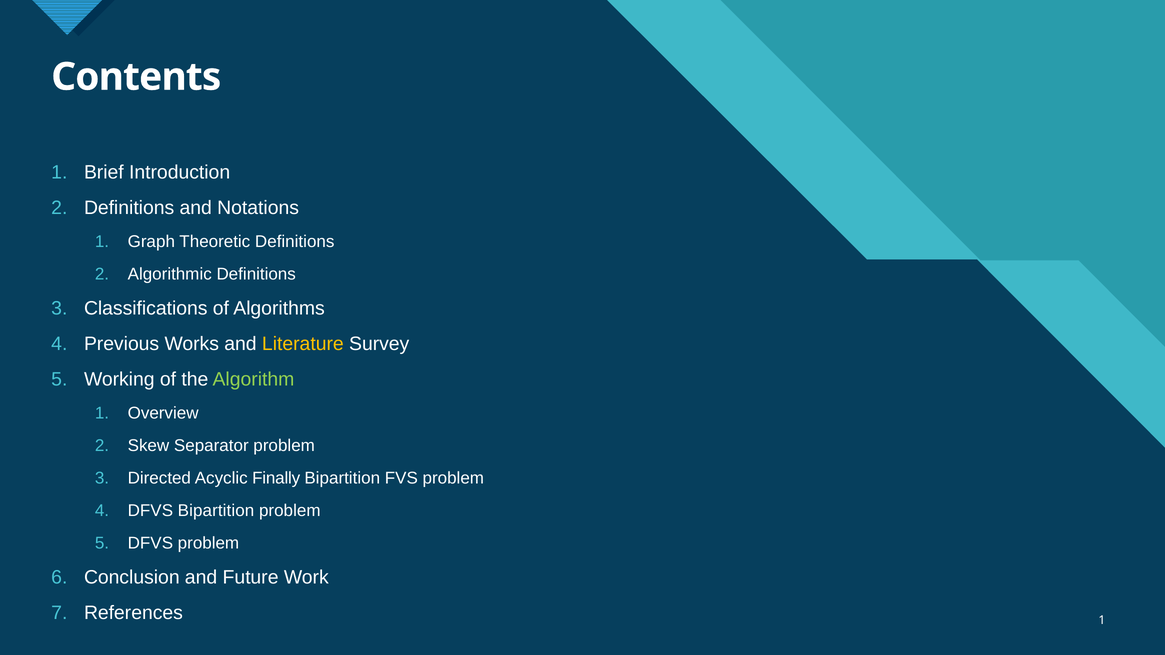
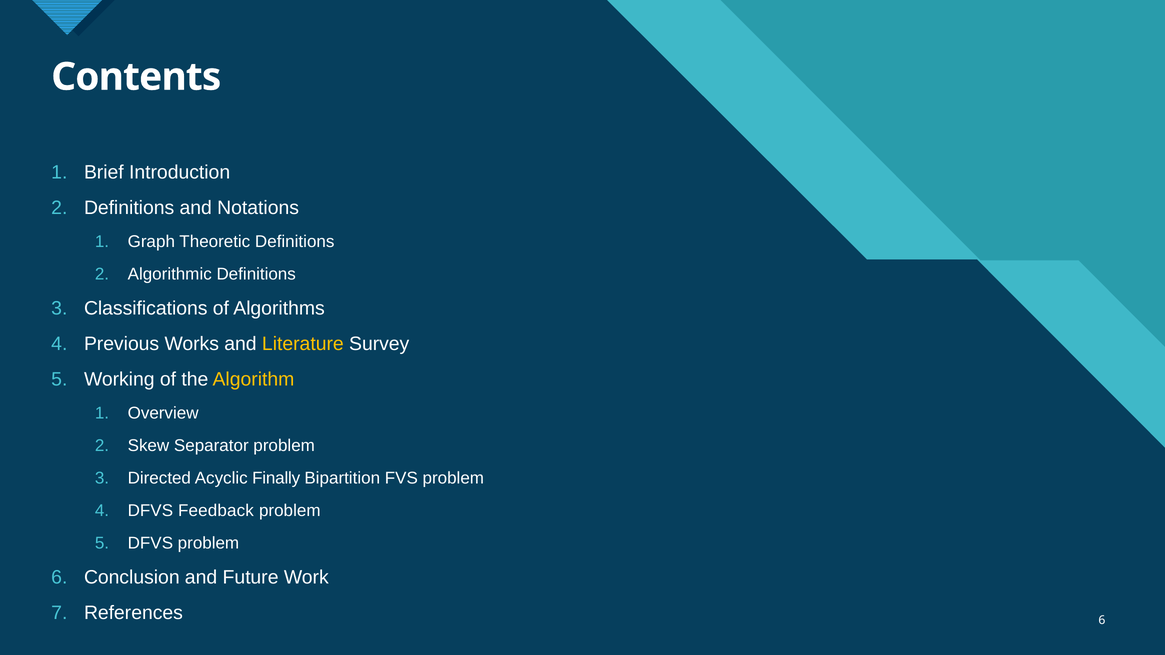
Algorithm colour: light green -> yellow
DFVS Bipartition: Bipartition -> Feedback
1 at (1102, 621): 1 -> 6
